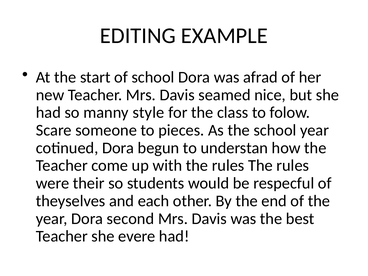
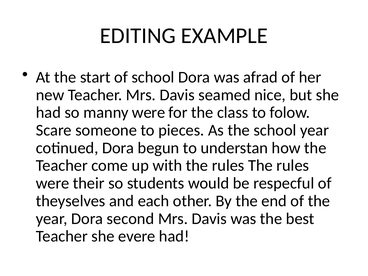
manny style: style -> were
